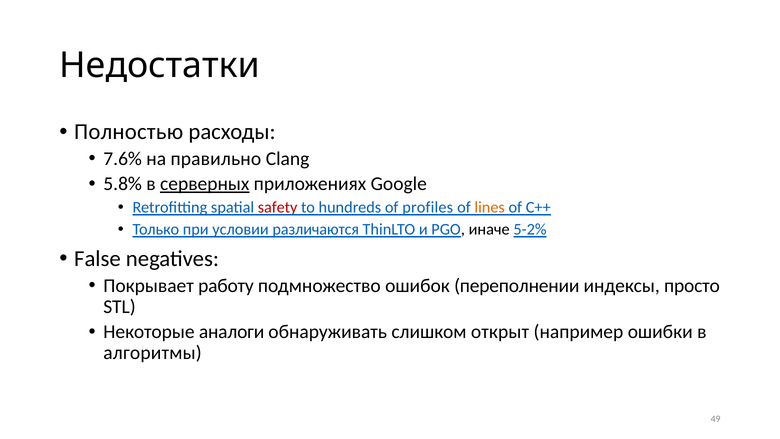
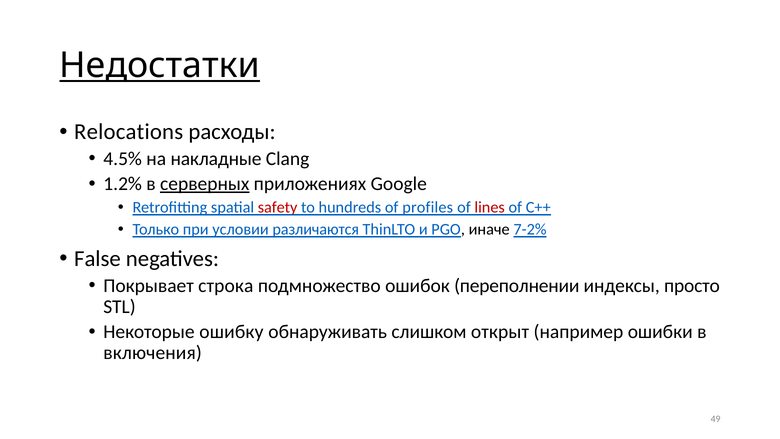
Недостатки underline: none -> present
Полностью: Полностью -> Relocations
7.6%: 7.6% -> 4.5%
правильно: правильно -> накладные
5.8%: 5.8% -> 1.2%
lines colour: orange -> red
5-2%: 5-2% -> 7-2%
работу: работу -> строка
аналоги: аналоги -> ошибку
aлгоритмы: aлгоритмы -> включения
